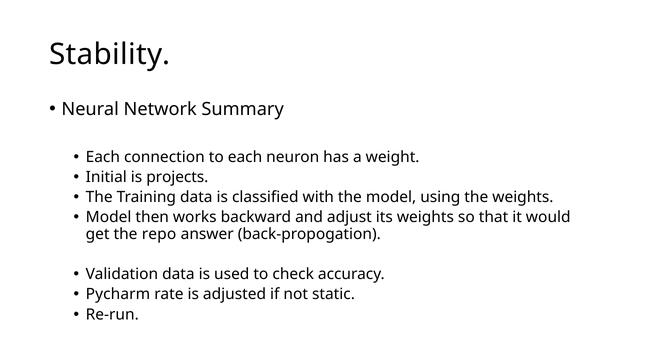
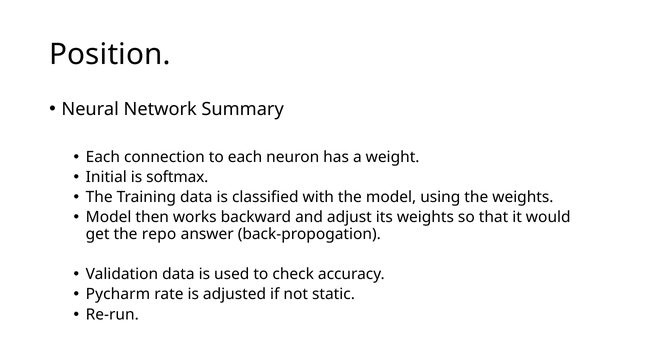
Stability: Stability -> Position
projects: projects -> softmax
